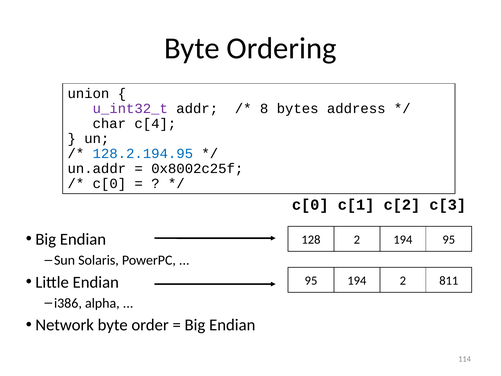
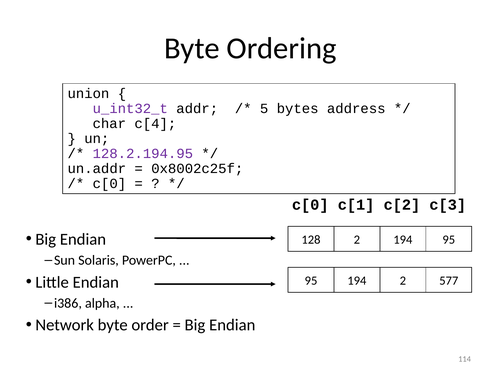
8: 8 -> 5
128.2.194.95 colour: blue -> purple
811: 811 -> 577
